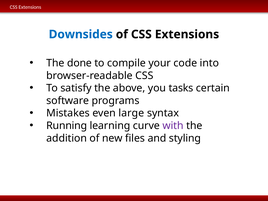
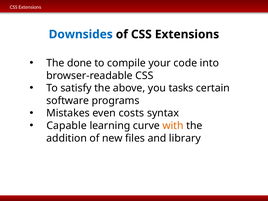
large: large -> costs
Running: Running -> Capable
with colour: purple -> orange
styling: styling -> library
